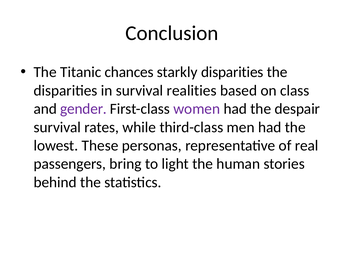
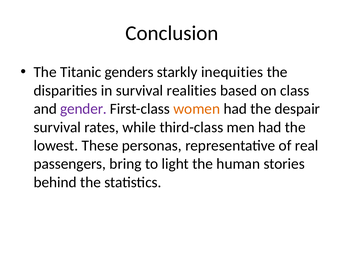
chances: chances -> genders
starkly disparities: disparities -> inequities
women colour: purple -> orange
